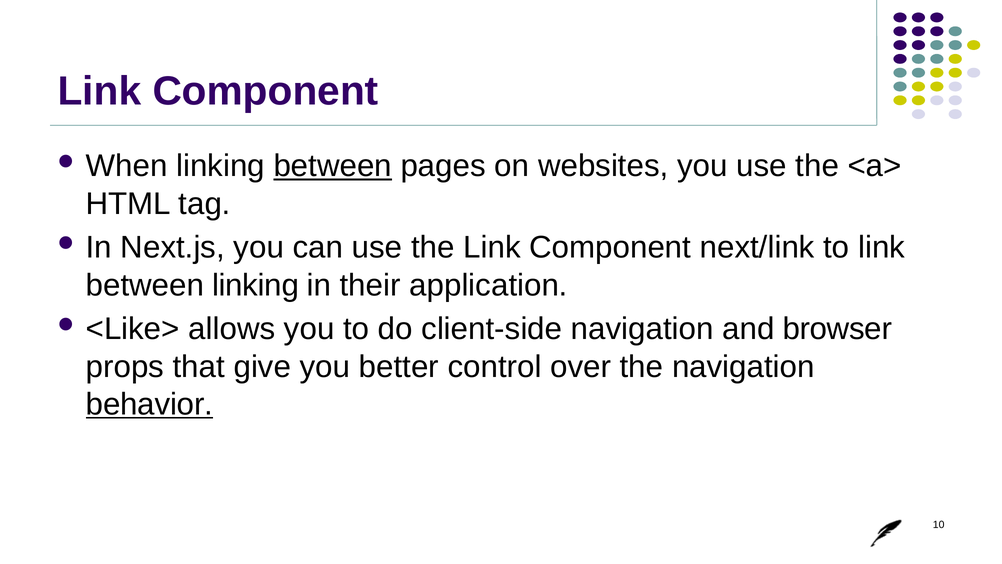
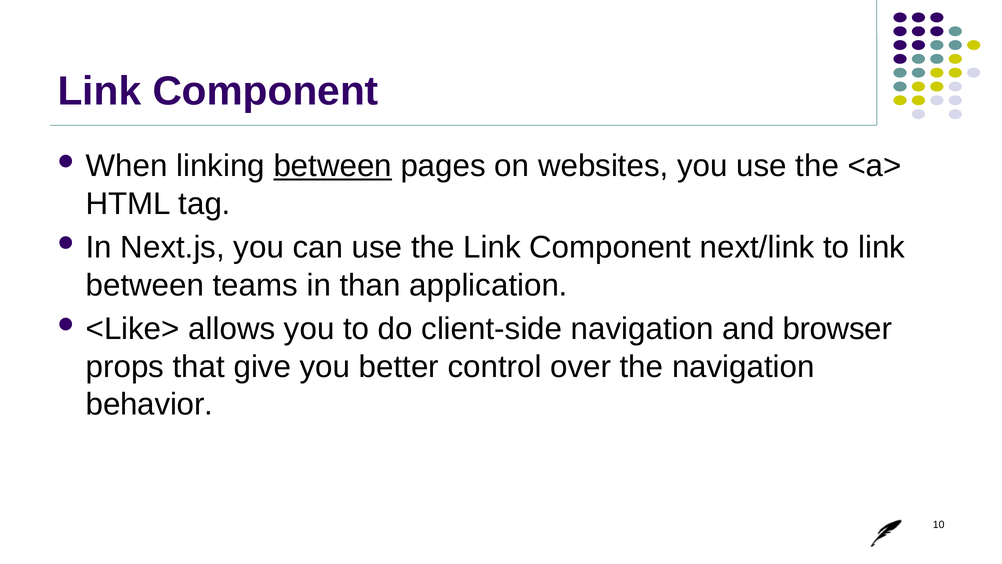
between linking: linking -> teams
their: their -> than
behavior underline: present -> none
